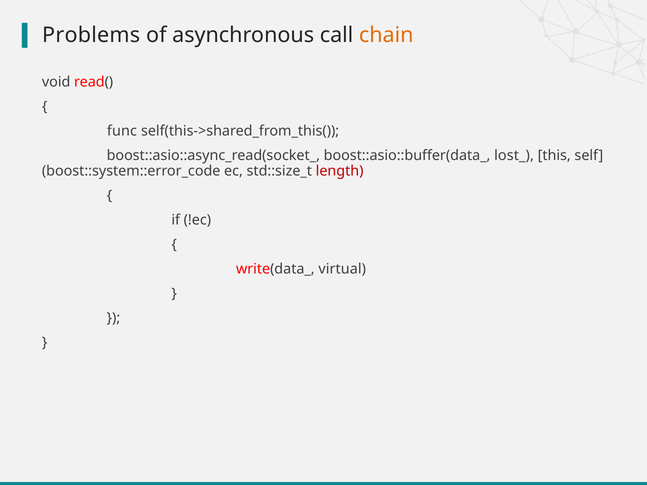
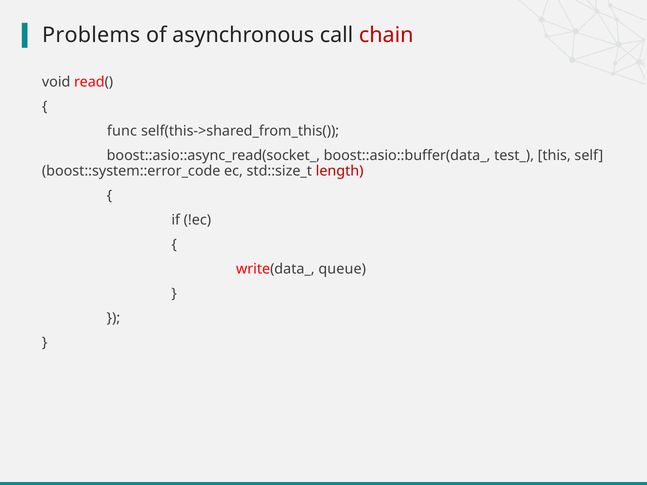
chain colour: orange -> red
lost_: lost_ -> test_
virtual: virtual -> queue
